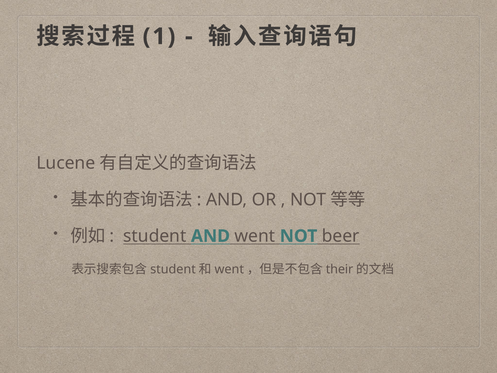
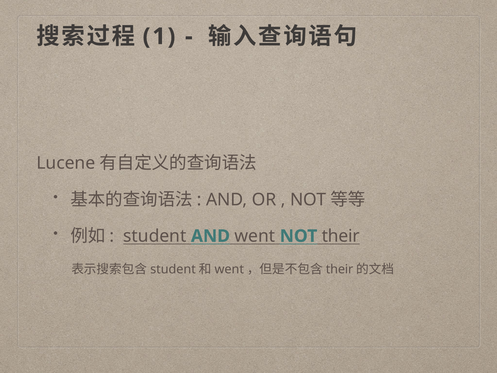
NOT beer: beer -> their
